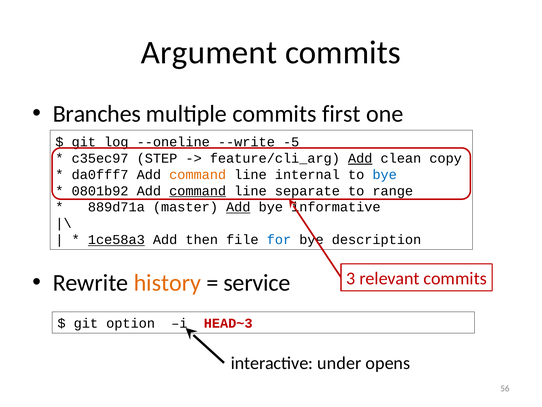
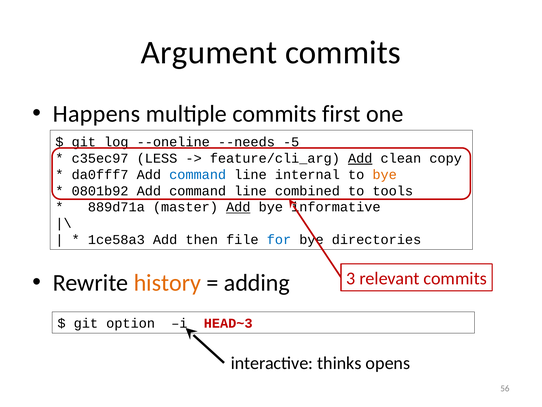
Branches: Branches -> Happens
--write: --write -> --needs
STEP: STEP -> LESS
command at (198, 174) colour: orange -> blue
bye at (385, 174) colour: blue -> orange
command at (198, 191) underline: present -> none
separate: separate -> combined
range: range -> tools
1ce58a3 underline: present -> none
description: description -> directories
service: service -> adding
under: under -> thinks
